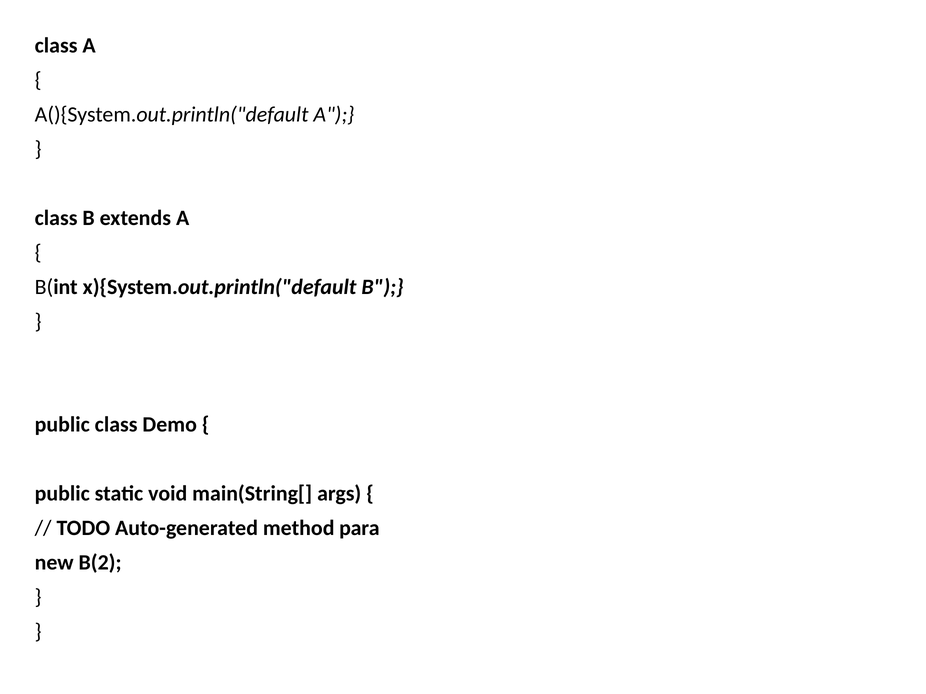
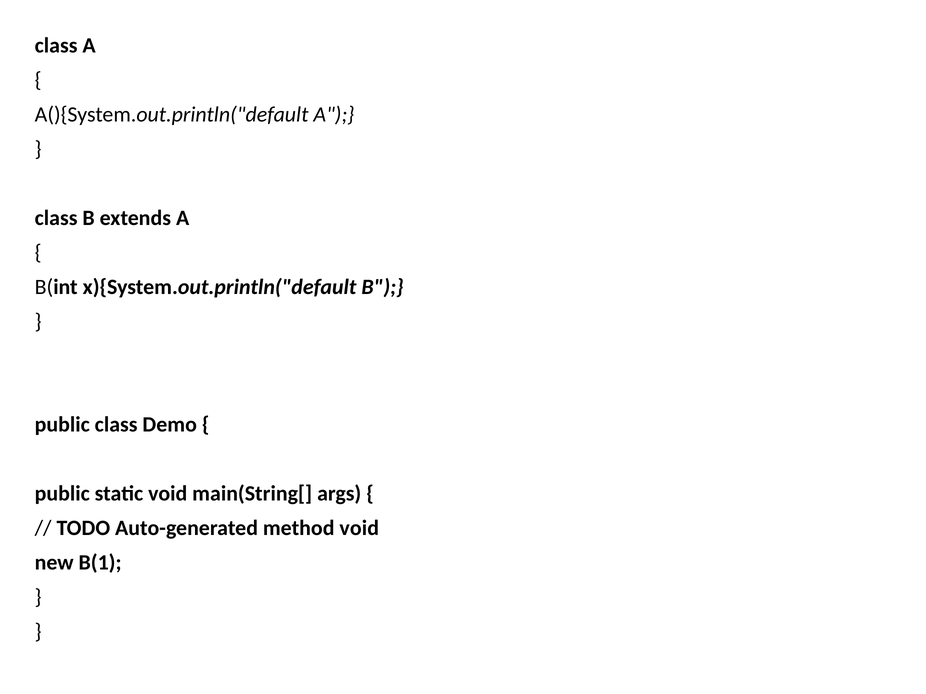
method para: para -> void
B(2: B(2 -> B(1
